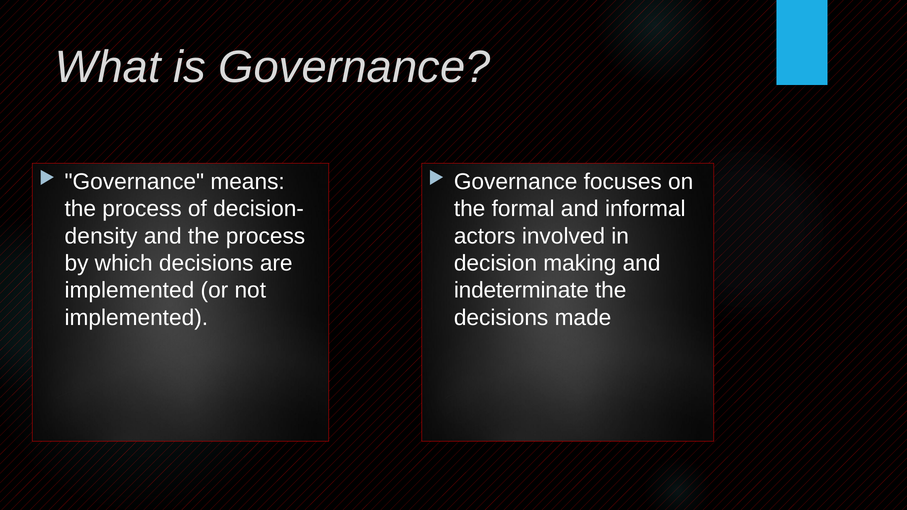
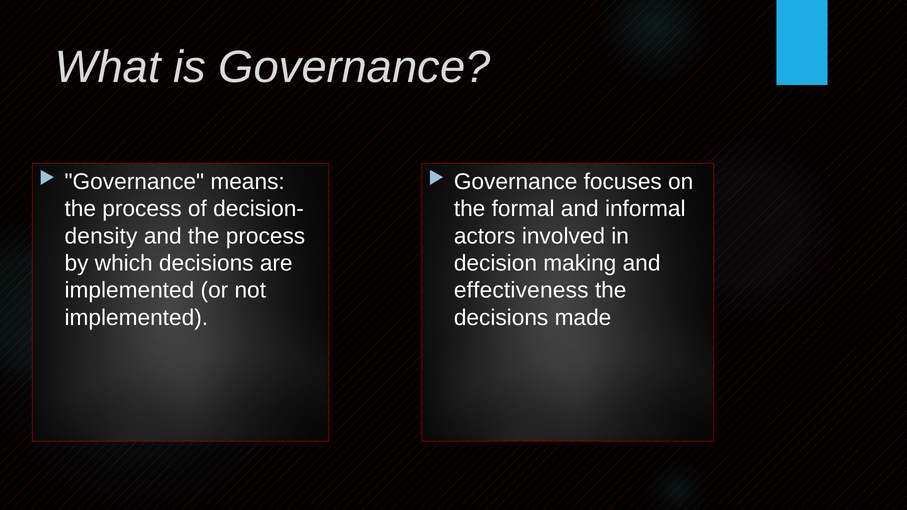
indeterminate: indeterminate -> effectiveness
